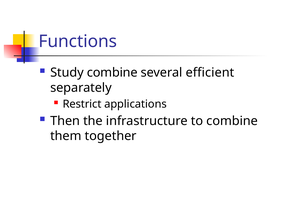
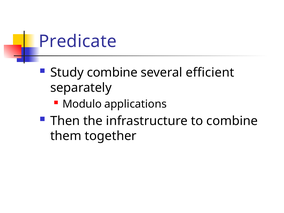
Functions: Functions -> Predicate
Restrict: Restrict -> Modulo
